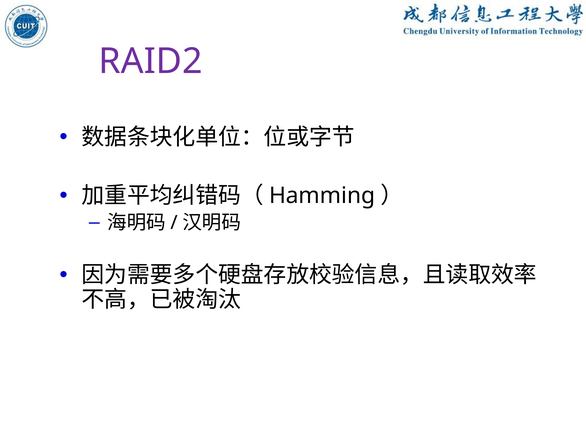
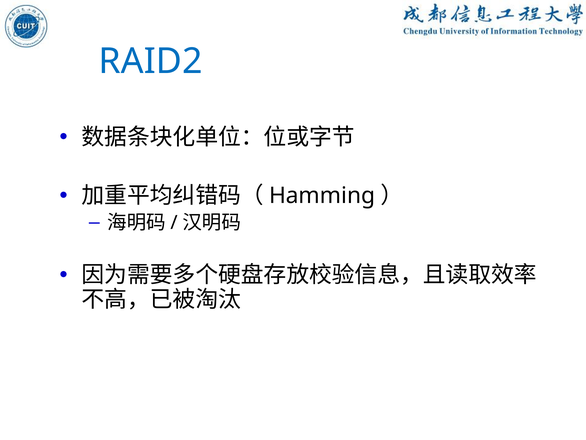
RAID2 colour: purple -> blue
